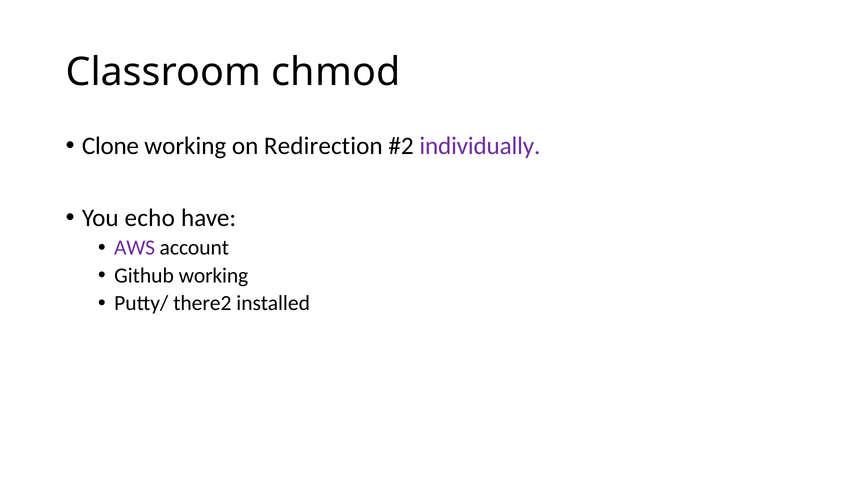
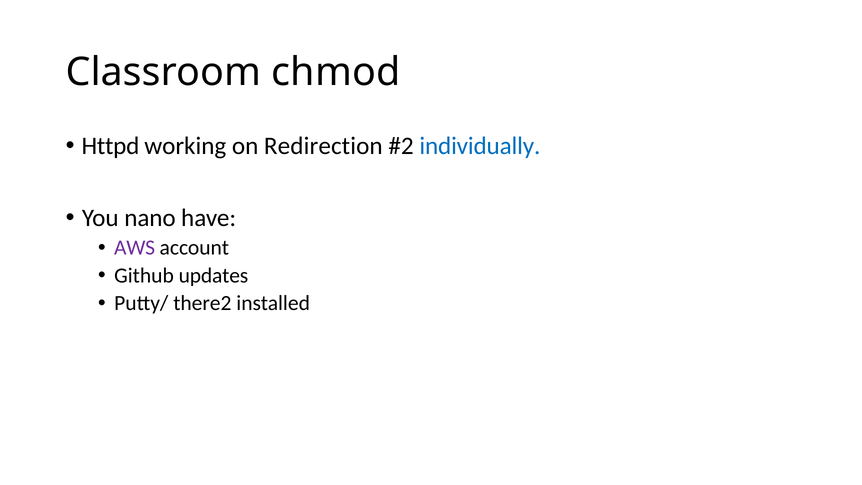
Clone: Clone -> Httpd
individually colour: purple -> blue
echo: echo -> nano
Github working: working -> updates
